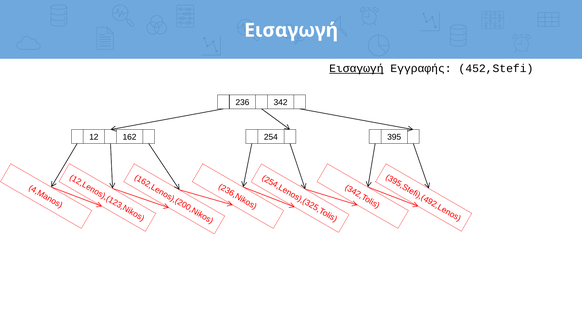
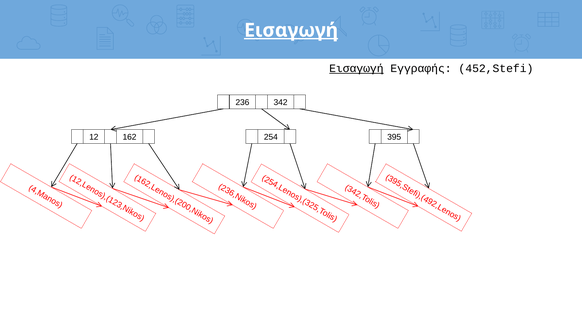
Εισαγωγή at (291, 30) underline: none -> present
